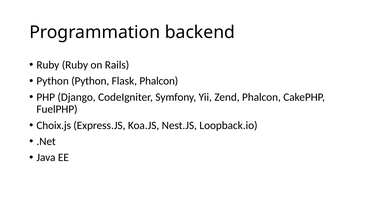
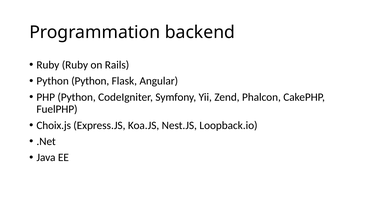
Flask Phalcon: Phalcon -> Angular
PHP Django: Django -> Python
